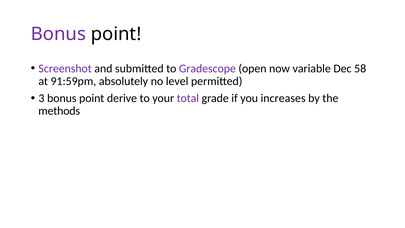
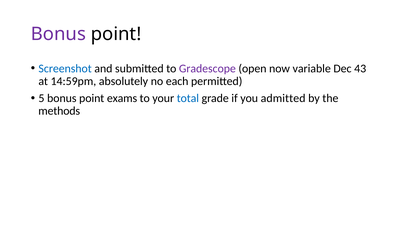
Screenshot colour: purple -> blue
58: 58 -> 43
91:59pm: 91:59pm -> 14:59pm
level: level -> each
3: 3 -> 5
derive: derive -> exams
total colour: purple -> blue
increases: increases -> admitted
